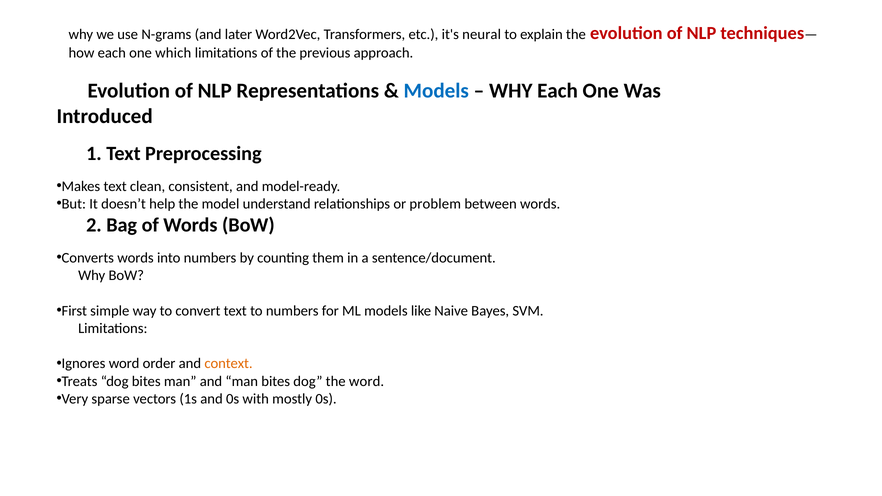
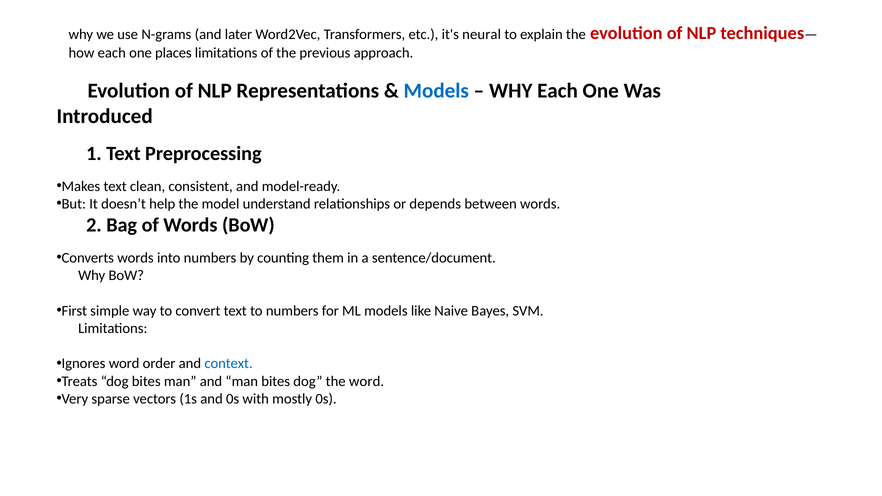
which: which -> places
problem: problem -> depends
context colour: orange -> blue
